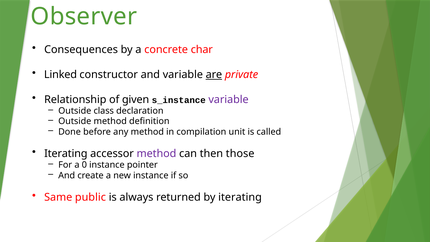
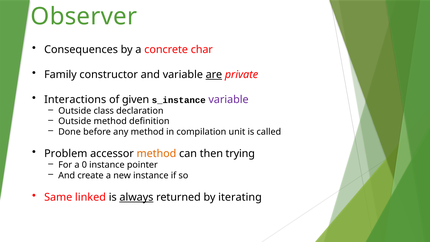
Linked: Linked -> Family
Relationship: Relationship -> Interactions
Iterating at (66, 154): Iterating -> Problem
method at (156, 154) colour: purple -> orange
those: those -> trying
public: public -> linked
always underline: none -> present
